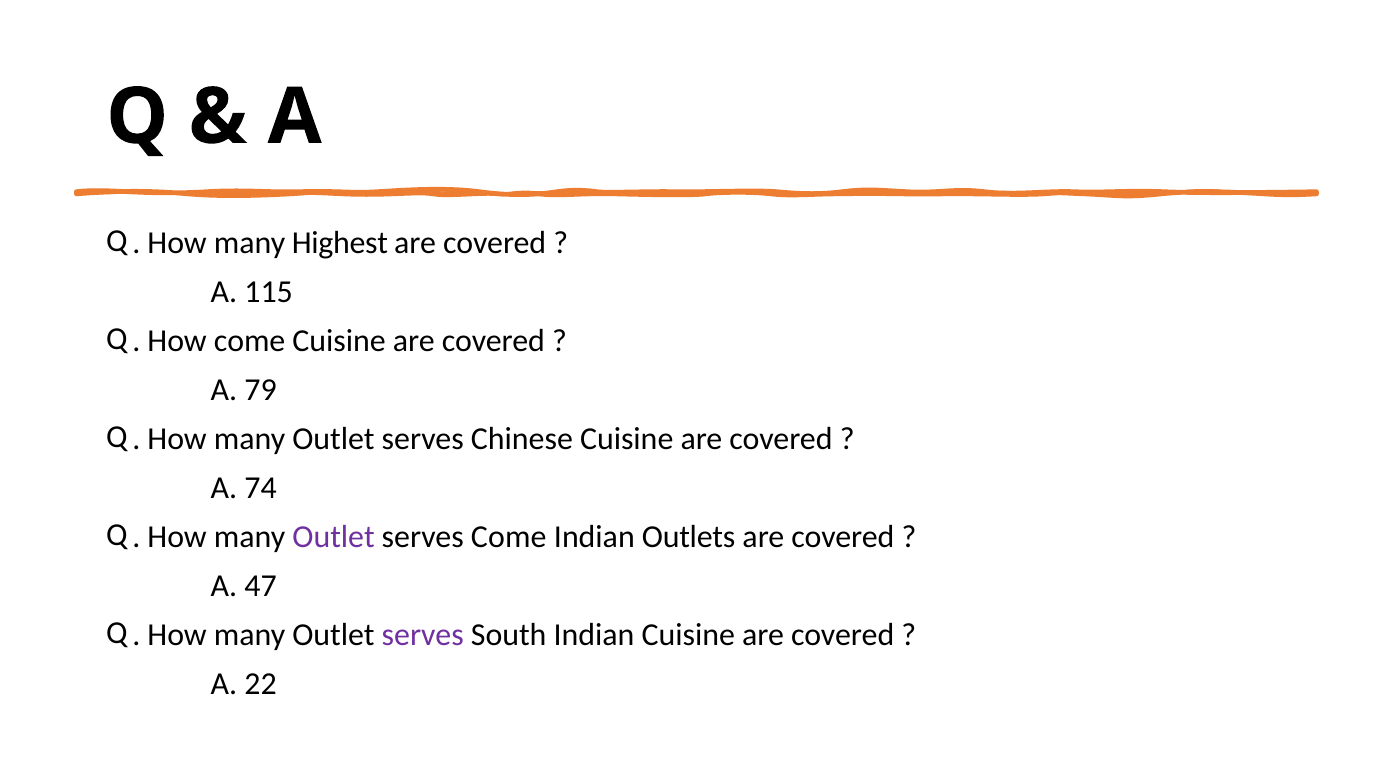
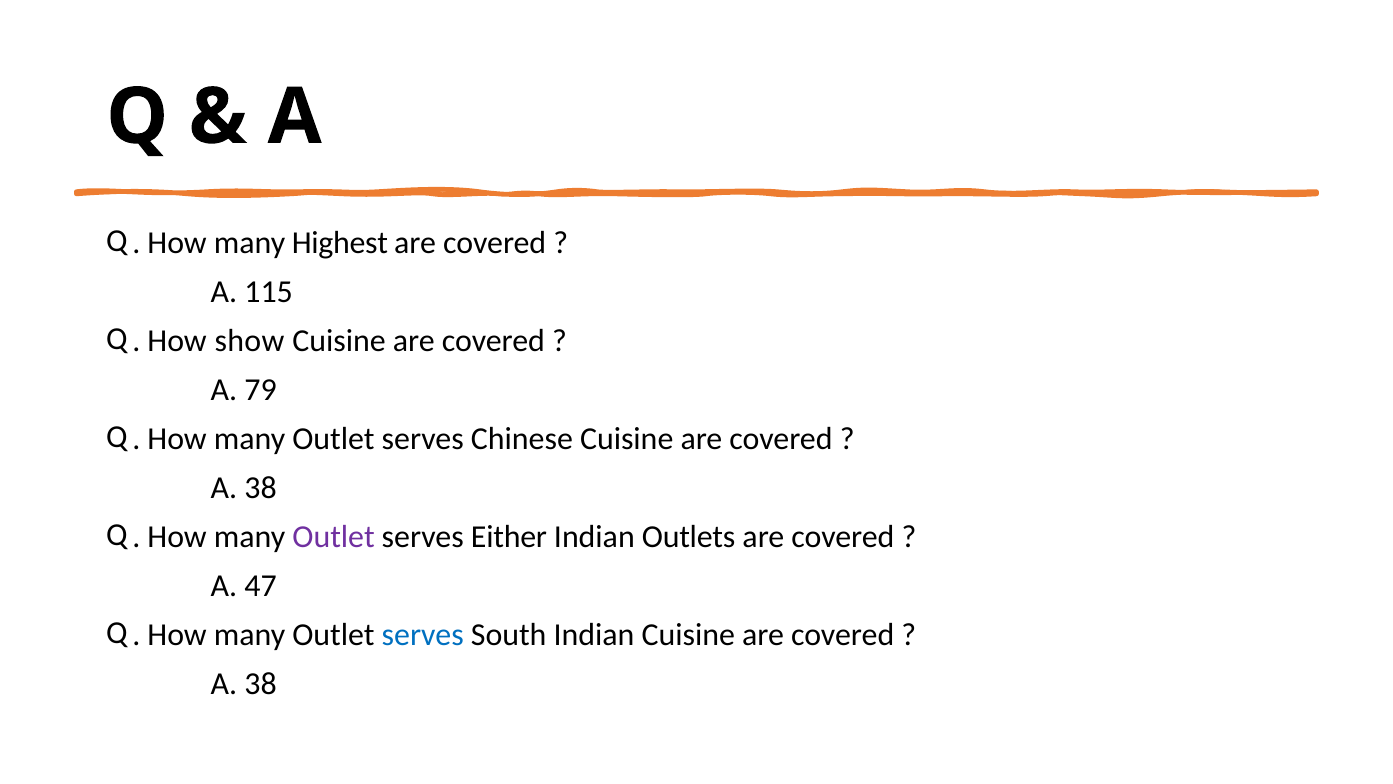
How come: come -> show
74 at (261, 487): 74 -> 38
serves Come: Come -> Either
serves at (423, 634) colour: purple -> blue
22 at (261, 683): 22 -> 38
